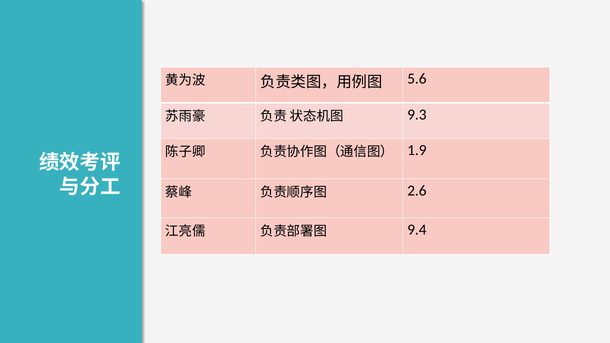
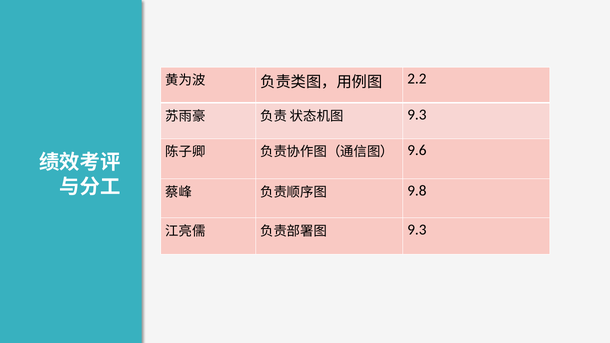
5.6: 5.6 -> 2.2
1.9: 1.9 -> 9.6
2.6: 2.6 -> 9.8
9.4 at (417, 230): 9.4 -> 9.3
